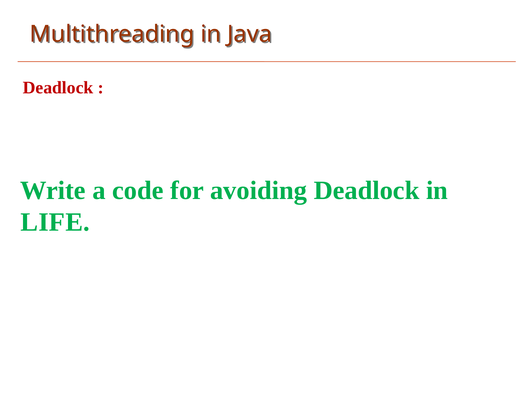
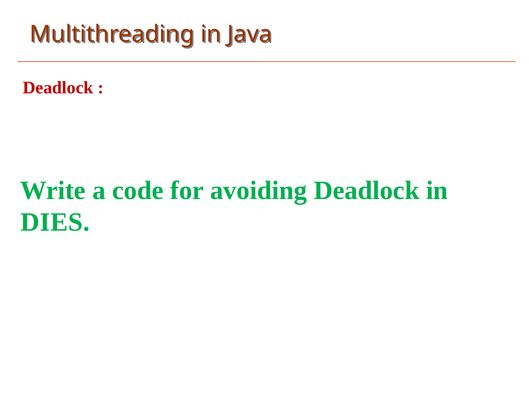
LIFE: LIFE -> DIES
